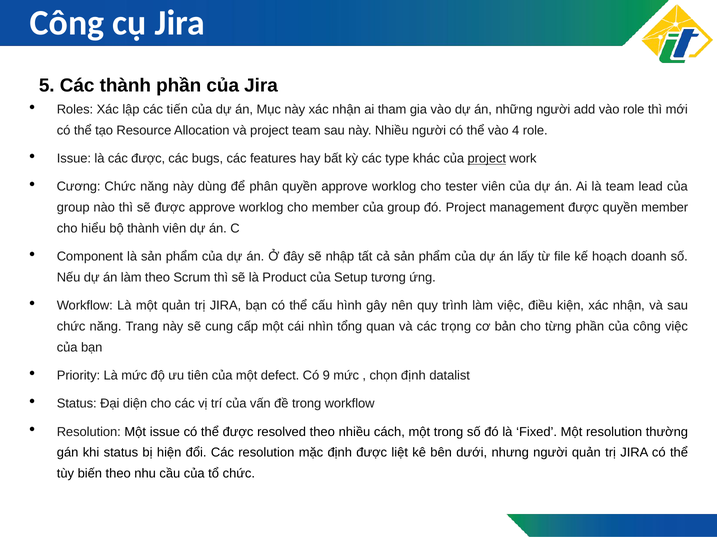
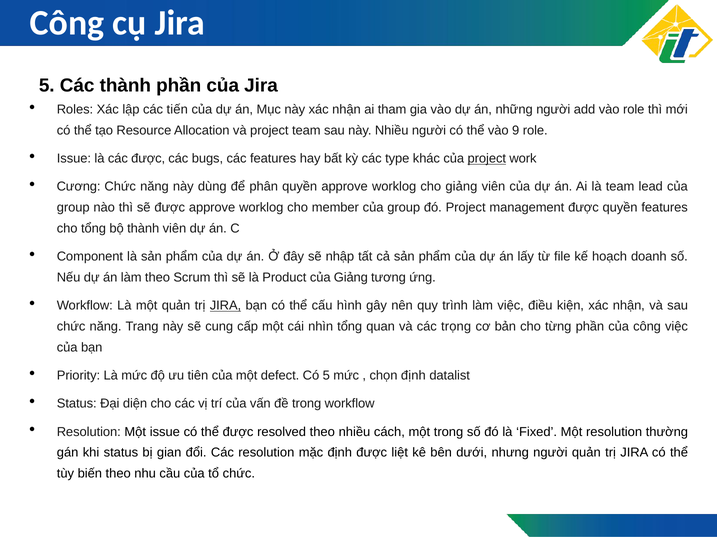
4: 4 -> 9
cho tester: tester -> giảng
quyền member: member -> features
cho hiểu: hiểu -> tổng
của Setup: Setup -> Giảng
JIRA at (226, 306) underline: none -> present
Có 9: 9 -> 5
hiện: hiện -> gian
